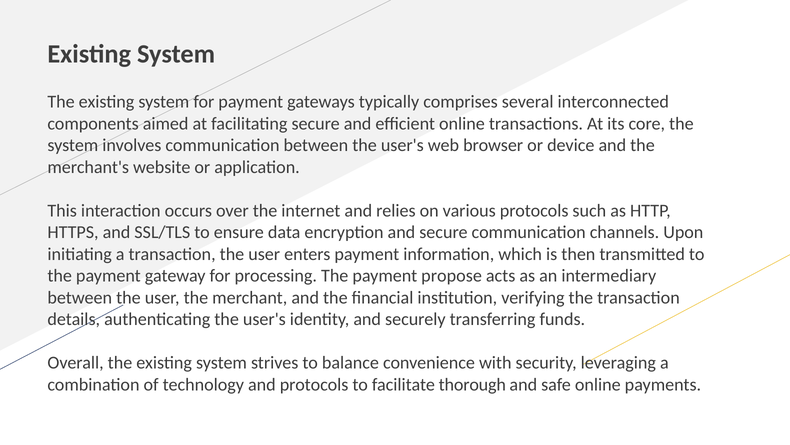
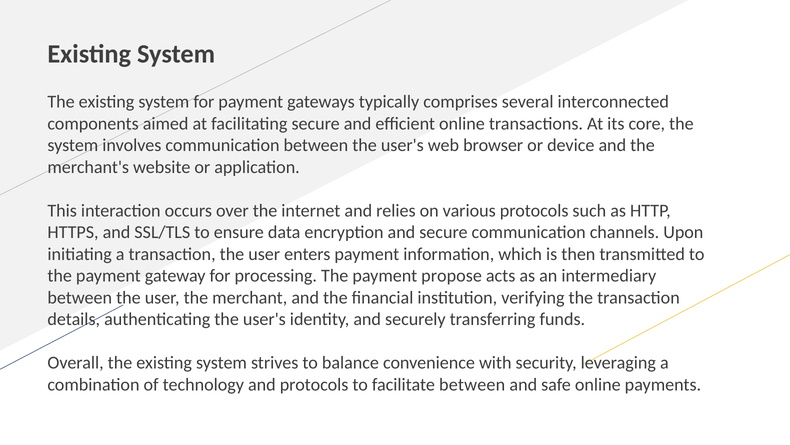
facilitate thorough: thorough -> between
